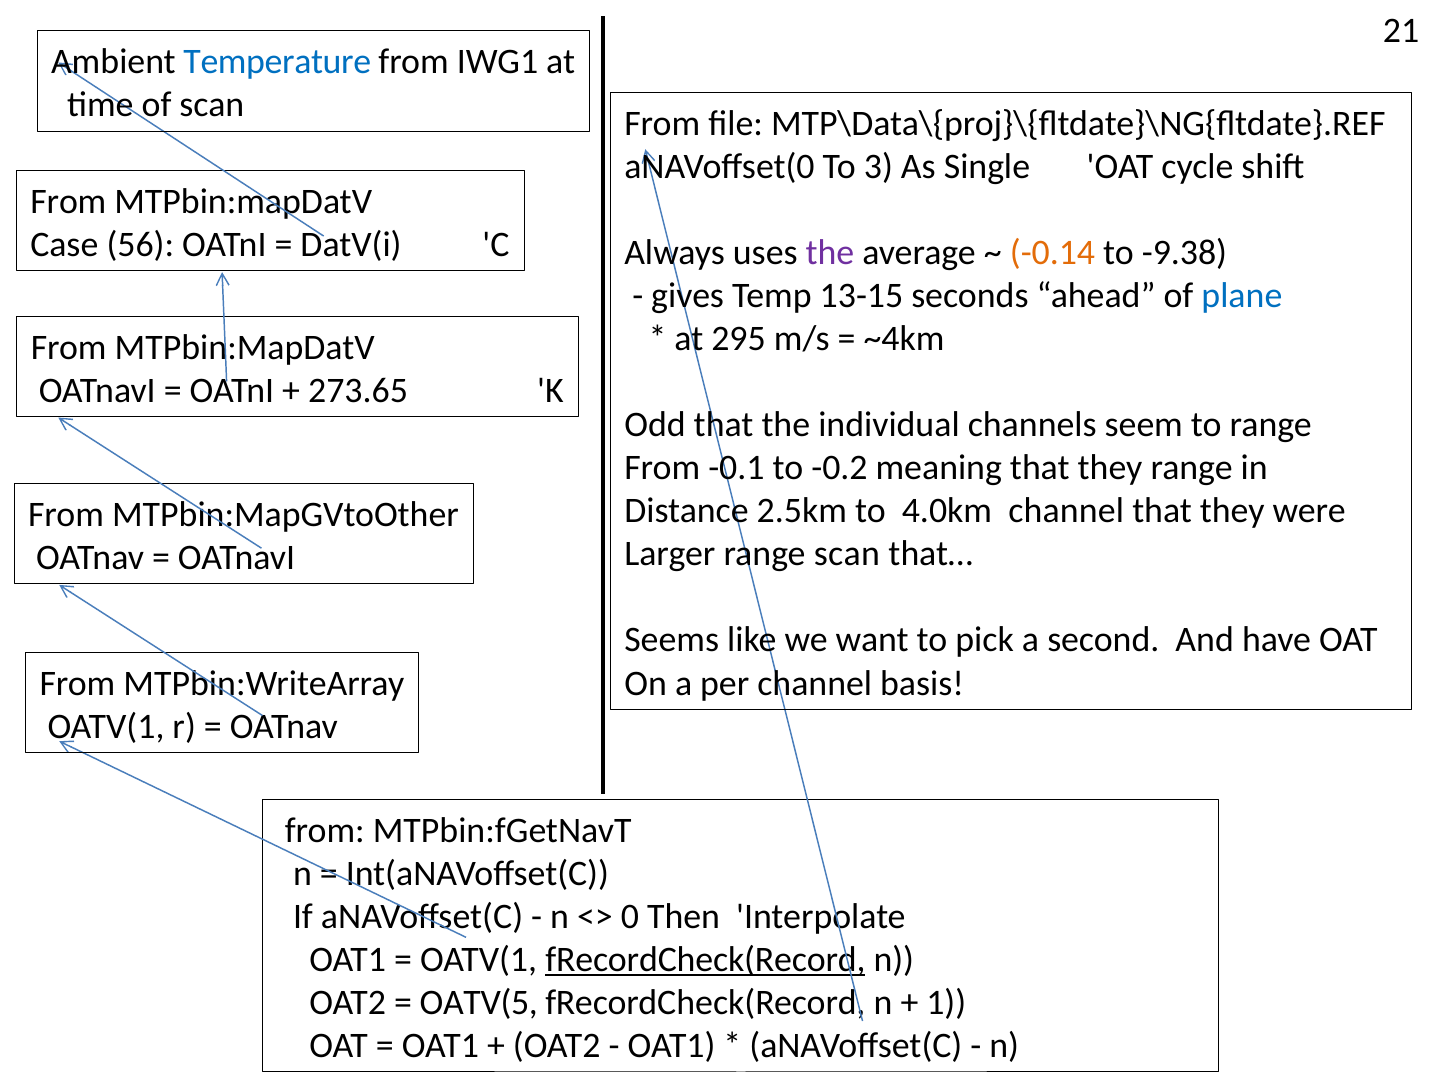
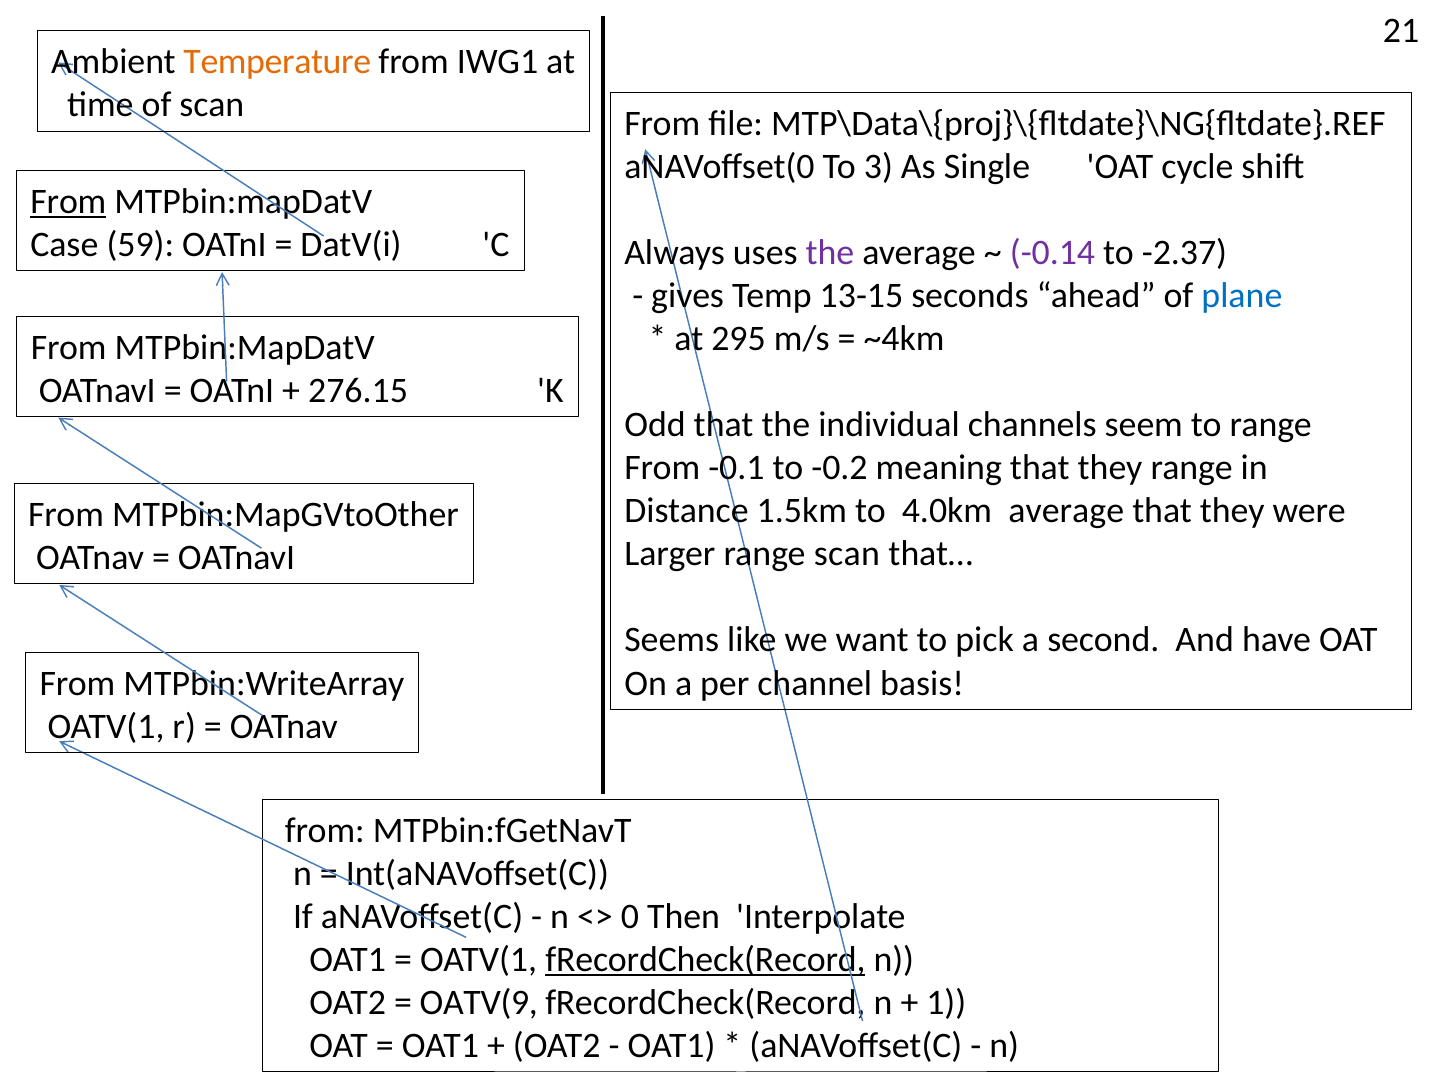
Temperature colour: blue -> orange
From at (68, 202) underline: none -> present
56: 56 -> 59
-0.14 colour: orange -> purple
-9.38: -9.38 -> -2.37
273.65: 273.65 -> 276.15
2.5km: 2.5km -> 1.5km
4.0km channel: channel -> average
OATV(5: OATV(5 -> OATV(9
